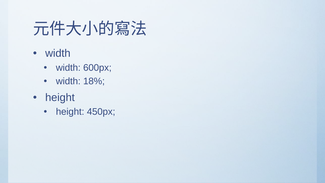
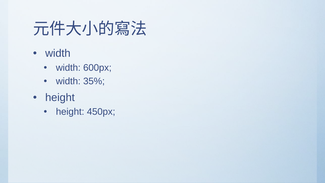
18%: 18% -> 35%
